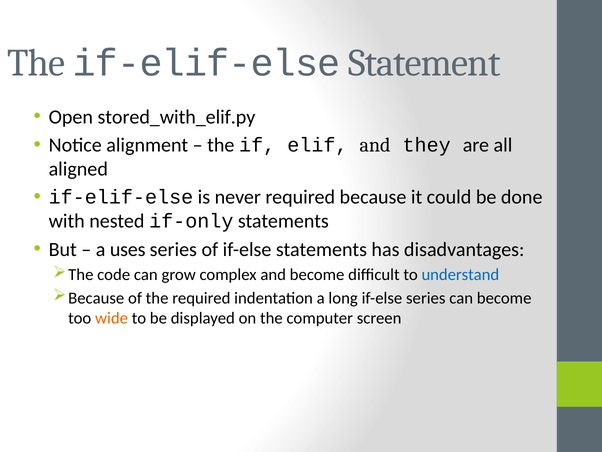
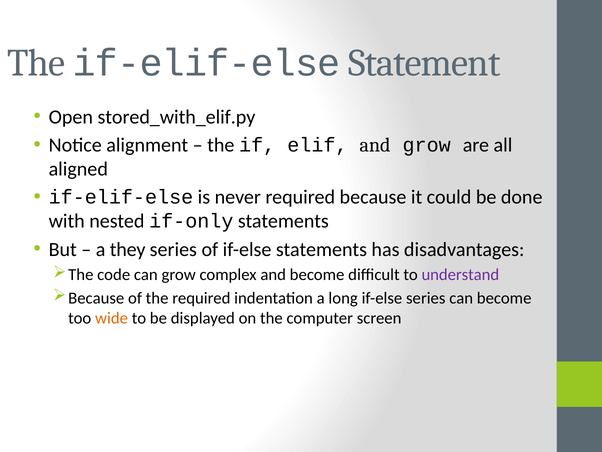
and they: they -> grow
uses: uses -> they
understand colour: blue -> purple
